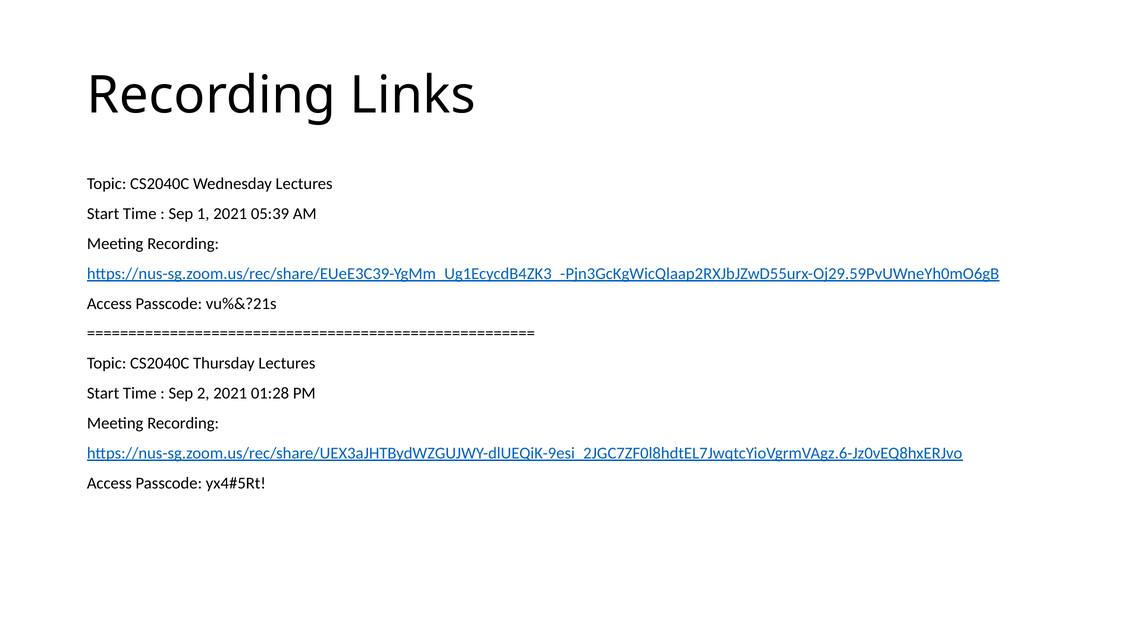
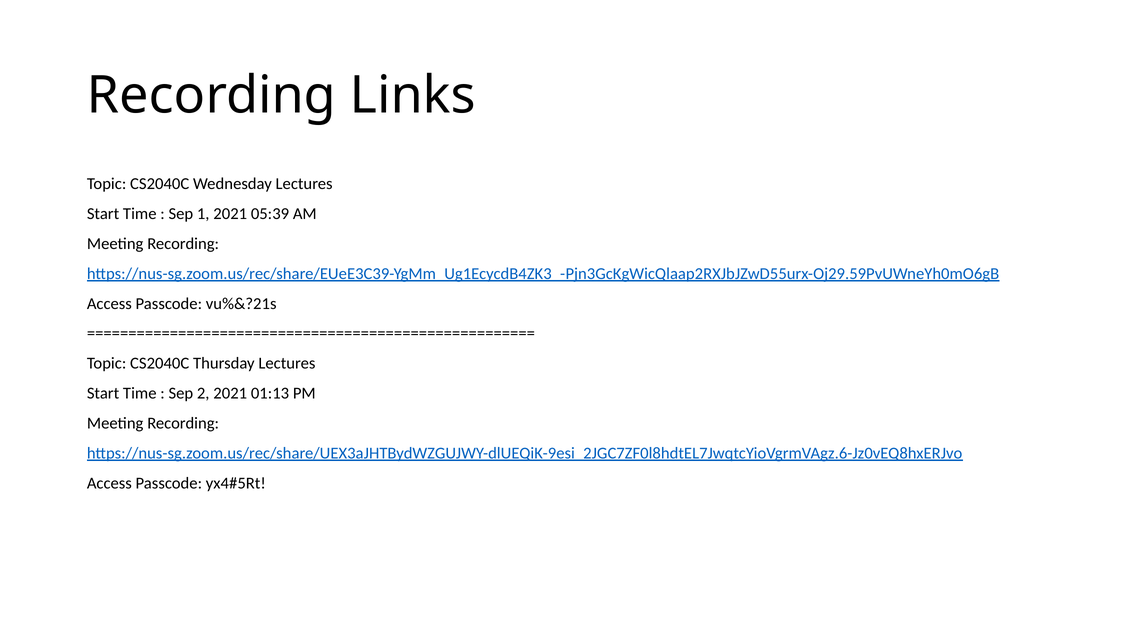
01:28: 01:28 -> 01:13
